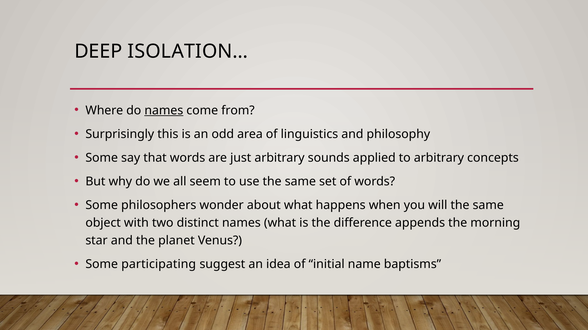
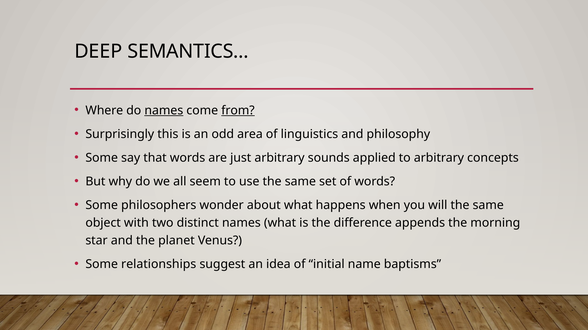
ISOLATION…: ISOLATION… -> SEMANTICS…
from underline: none -> present
participating: participating -> relationships
